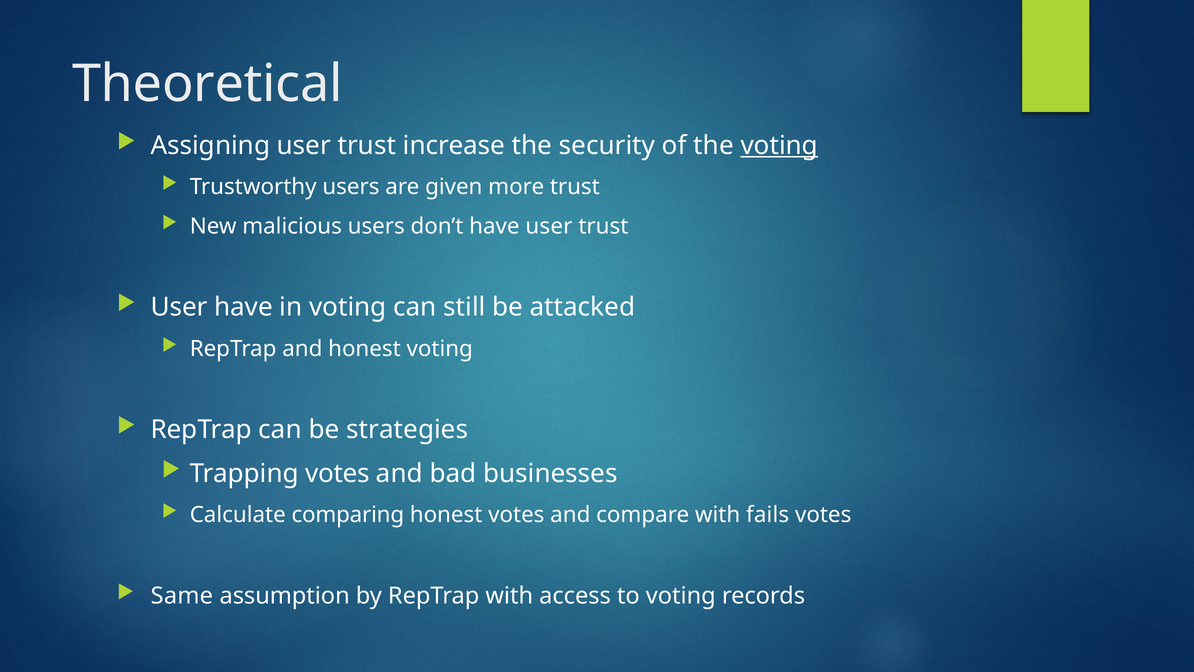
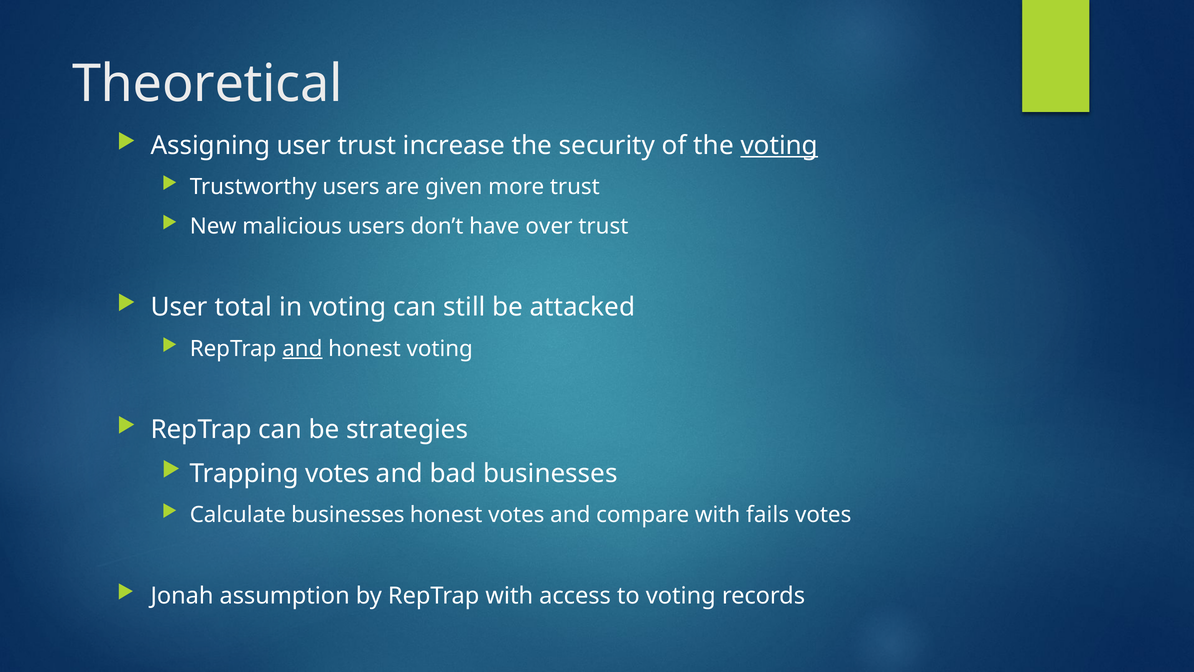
have user: user -> over
User have: have -> total
and at (302, 348) underline: none -> present
Calculate comparing: comparing -> businesses
Same: Same -> Jonah
